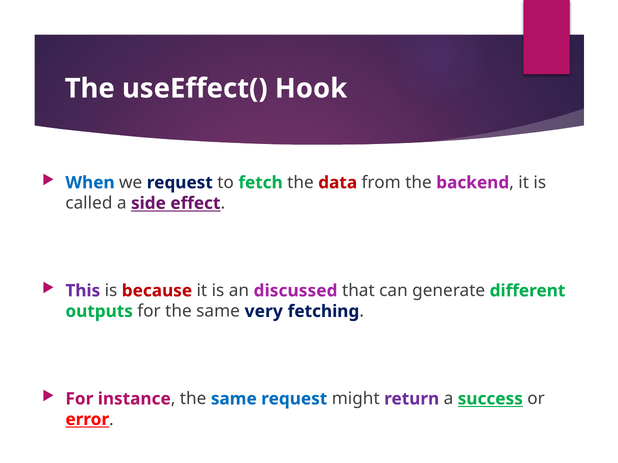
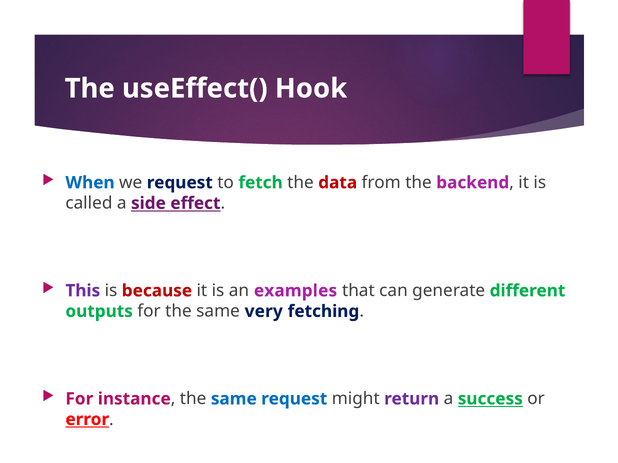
discussed: discussed -> examples
